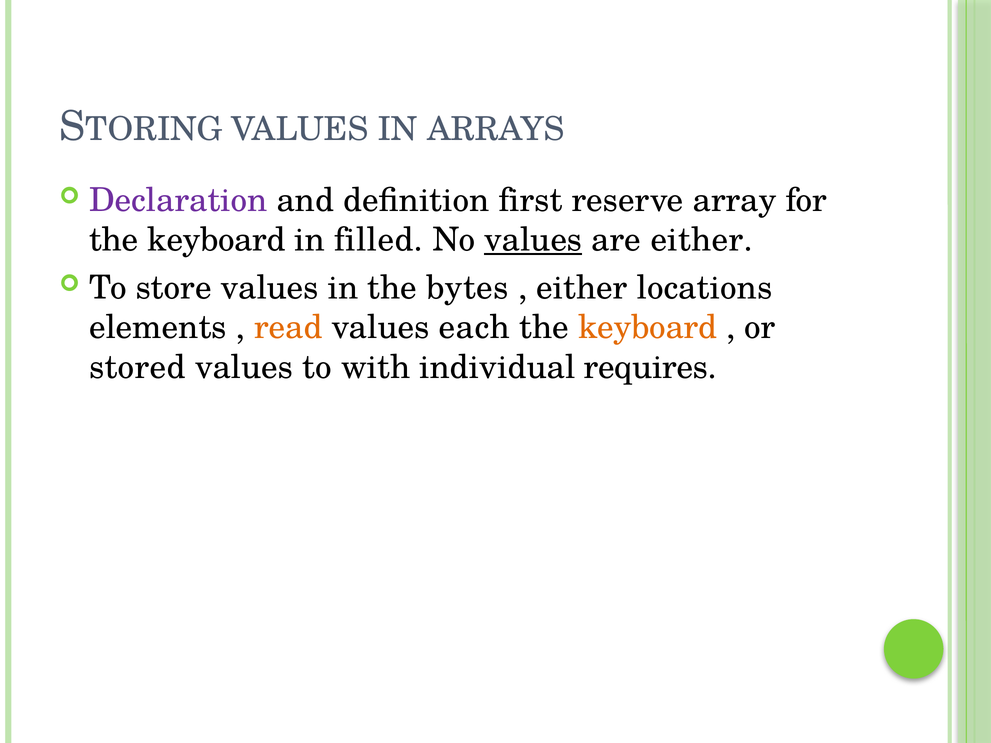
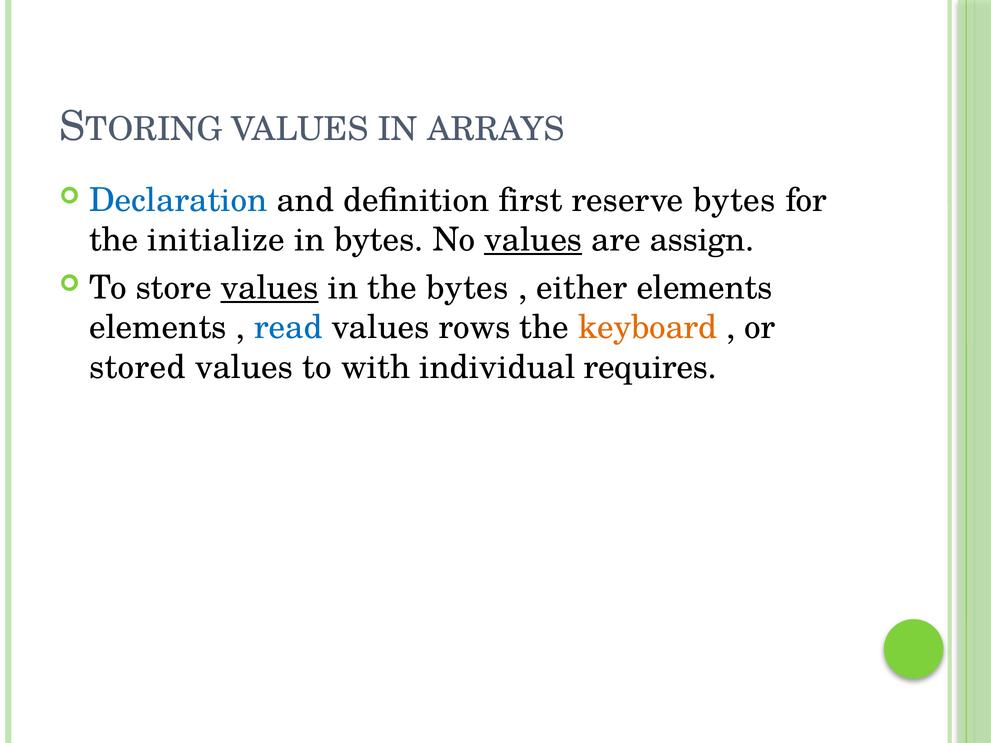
Declaration colour: purple -> blue
reserve array: array -> bytes
keyboard at (216, 240): keyboard -> initialize
in filled: filled -> bytes
are either: either -> assign
values at (270, 288) underline: none -> present
either locations: locations -> elements
read colour: orange -> blue
each: each -> rows
